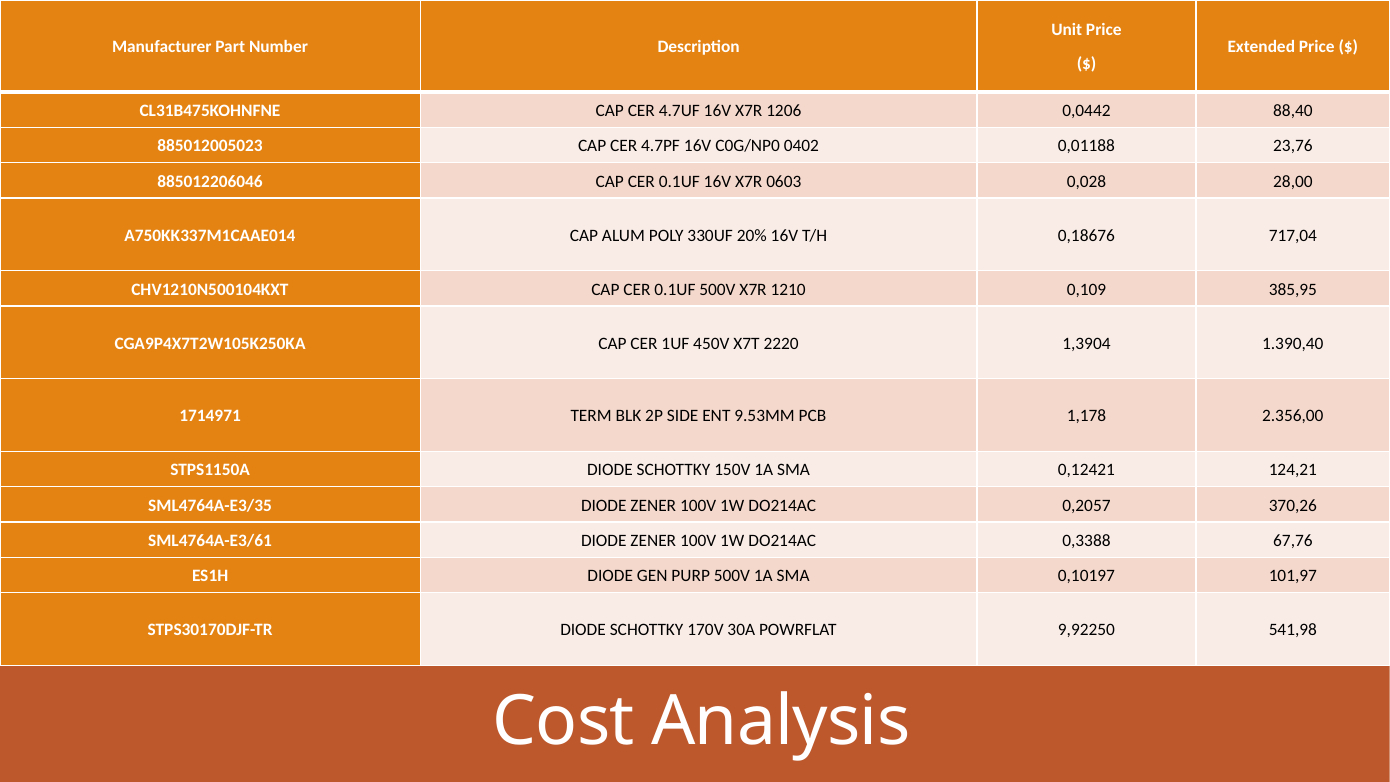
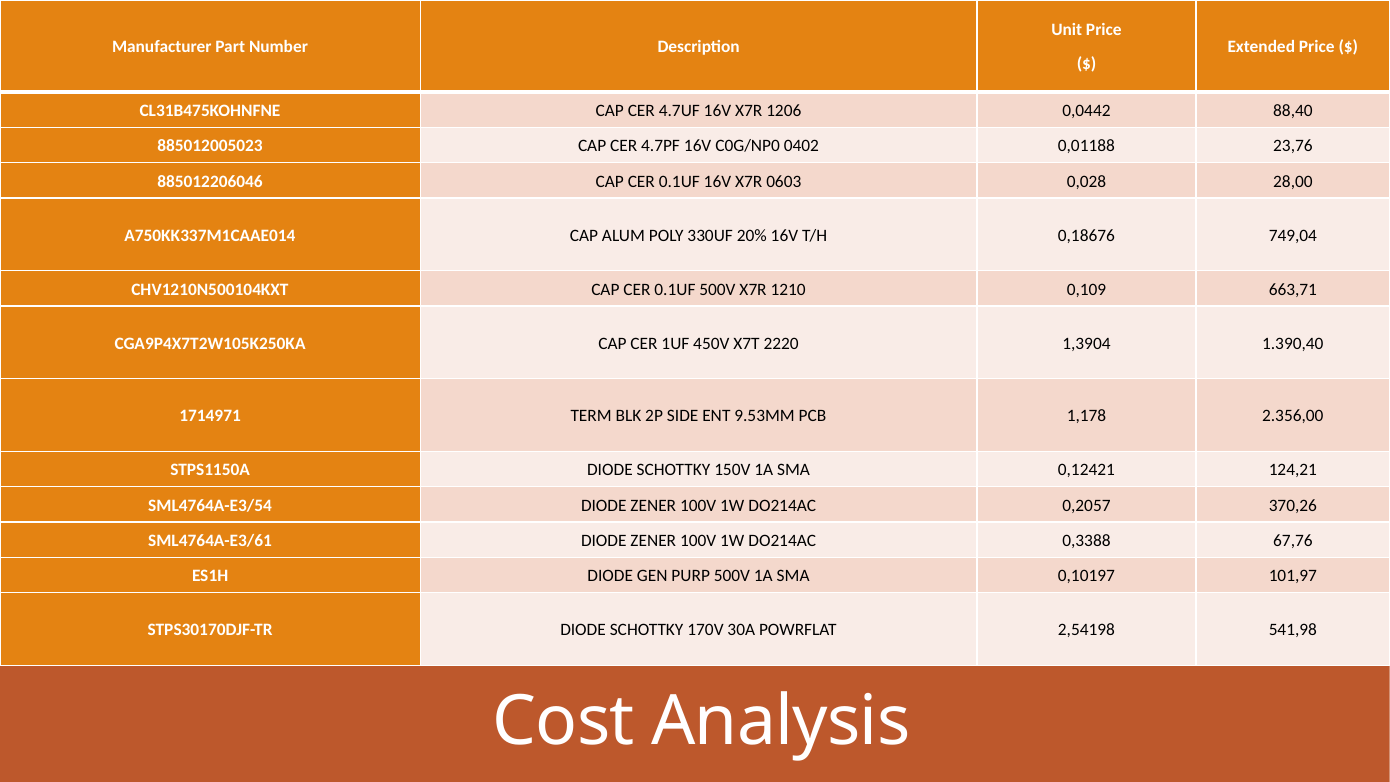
717,04: 717,04 -> 749,04
385,95: 385,95 -> 663,71
SML4764A-E3/35: SML4764A-E3/35 -> SML4764A-E3/54
9,92250: 9,92250 -> 2,54198
